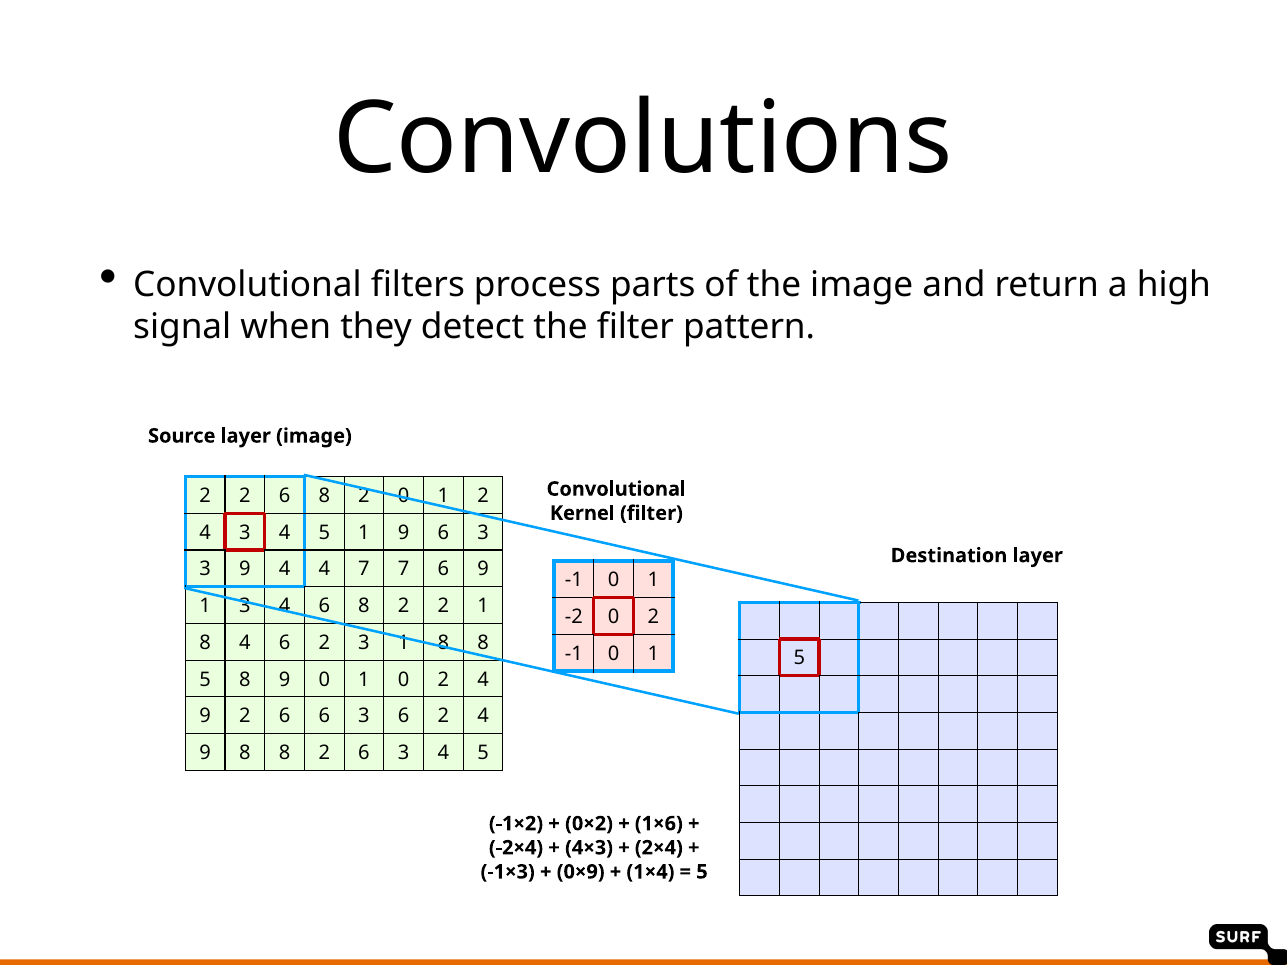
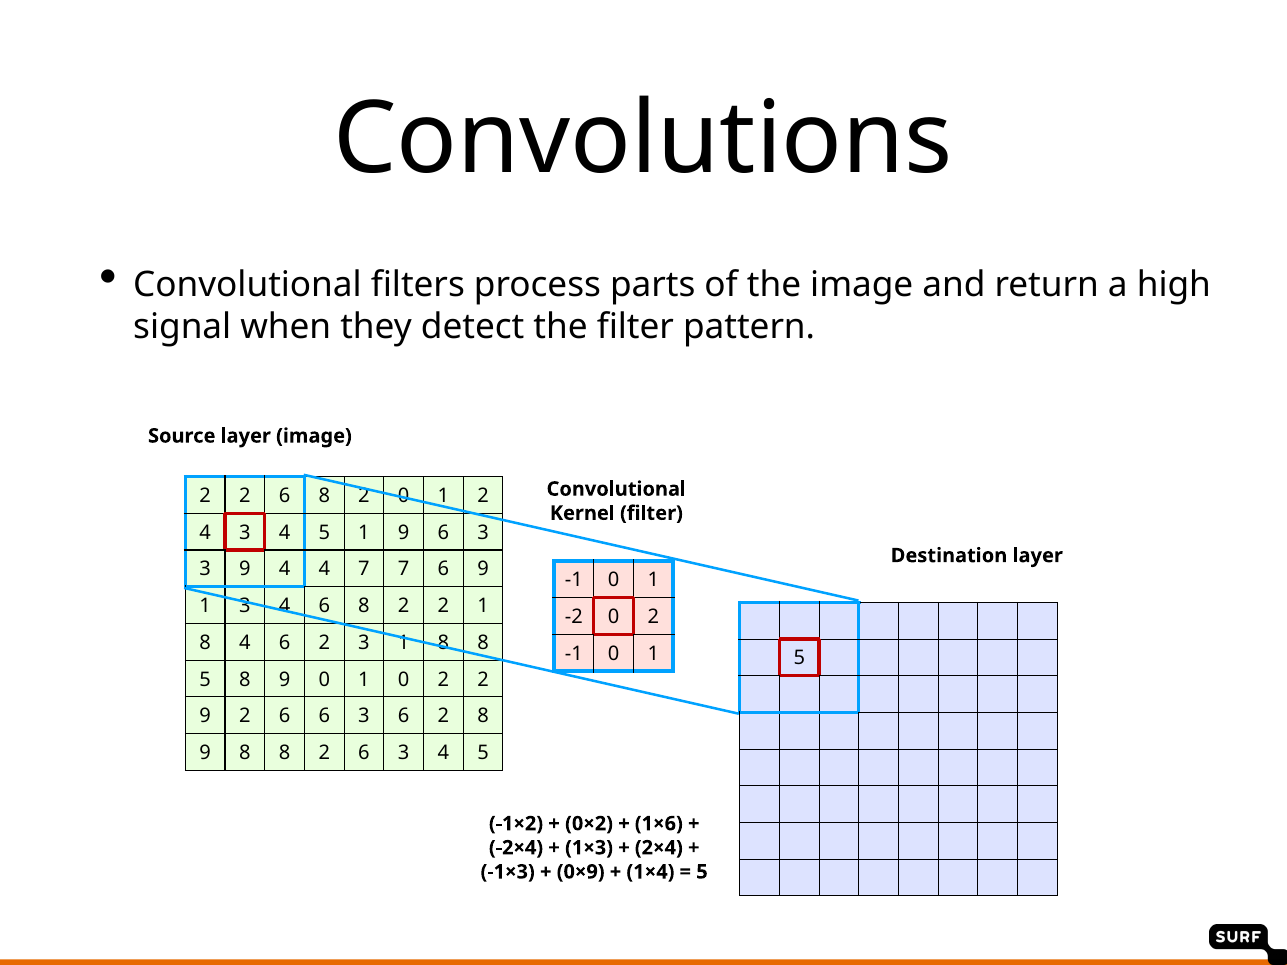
0 2 4: 4 -> 2
6 2 4: 4 -> 8
4×3: 4×3 -> 1×3
